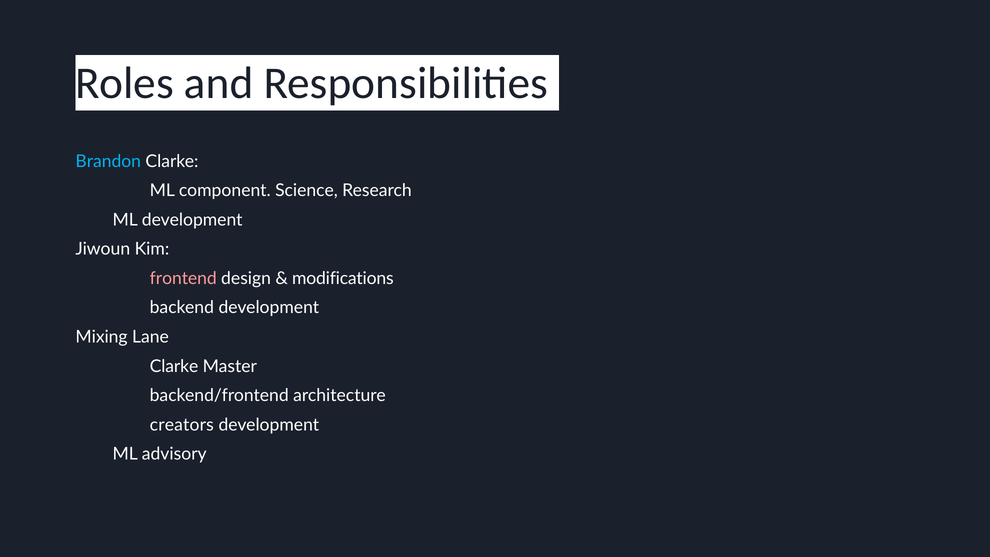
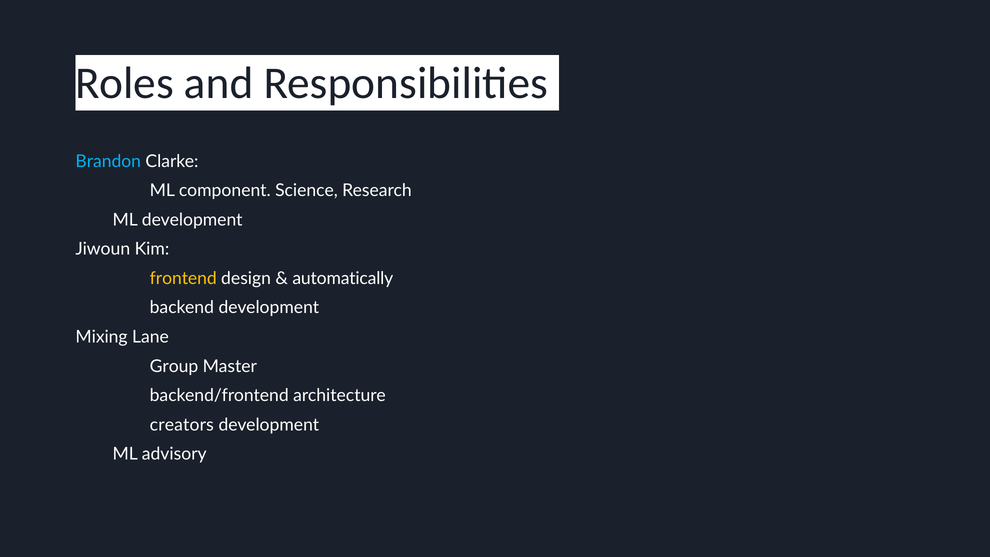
frontend colour: pink -> yellow
modifications: modifications -> automatically
Clarke at (174, 366): Clarke -> Group
